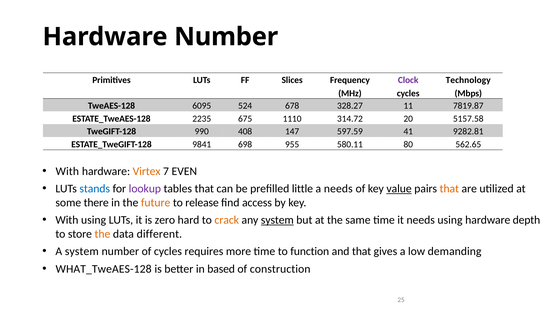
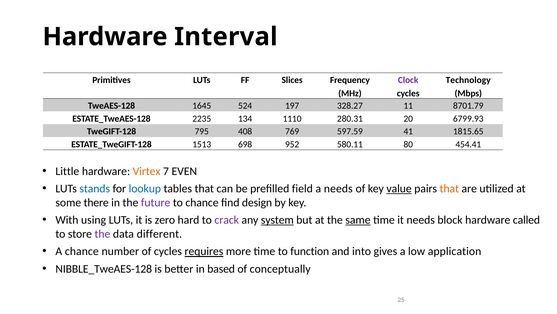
Hardware Number: Number -> Interval
6095: 6095 -> 1645
678: 678 -> 197
7819.87: 7819.87 -> 8701.79
675: 675 -> 134
314.72: 314.72 -> 280.31
5157.58: 5157.58 -> 6799.93
990: 990 -> 795
147: 147 -> 769
9282.81: 9282.81 -> 1815.65
9841: 9841 -> 1513
955: 955 -> 952
562.65: 562.65 -> 454.41
With at (67, 171): With -> Little
lookup colour: purple -> blue
little: little -> field
future colour: orange -> purple
to release: release -> chance
access: access -> design
crack colour: orange -> purple
same underline: none -> present
needs using: using -> block
depth: depth -> called
the at (102, 234) colour: orange -> purple
A system: system -> chance
requires underline: none -> present
and that: that -> into
demanding: demanding -> application
WHAT_TweAES-128: WHAT_TweAES-128 -> NIBBLE_TweAES-128
construction: construction -> conceptually
